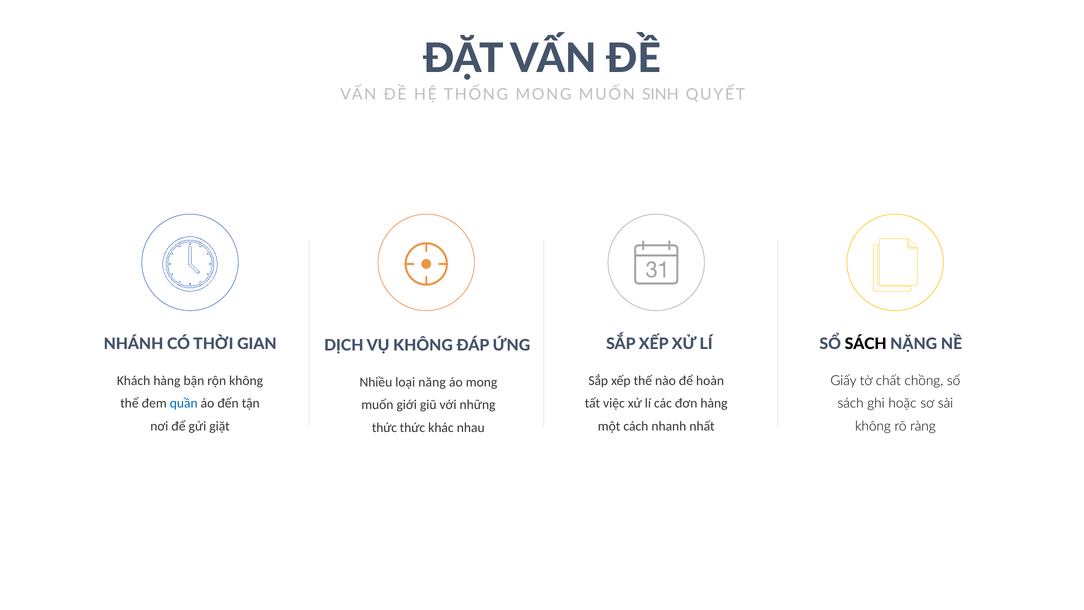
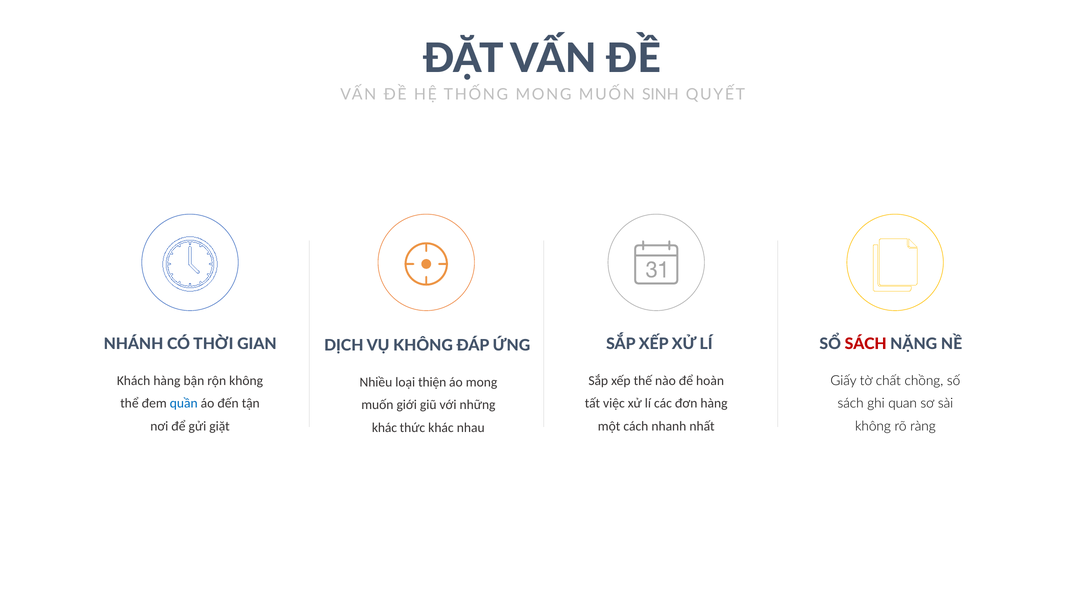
SÁCH at (866, 344) colour: black -> red
năng: năng -> thiện
hoặc: hoặc -> quan
thức at (384, 428): thức -> khác
